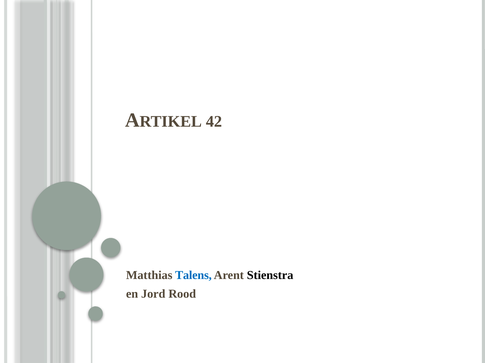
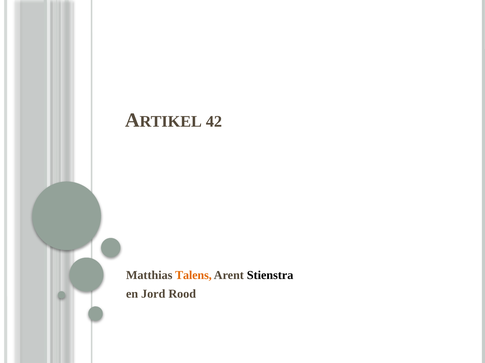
Talens colour: blue -> orange
